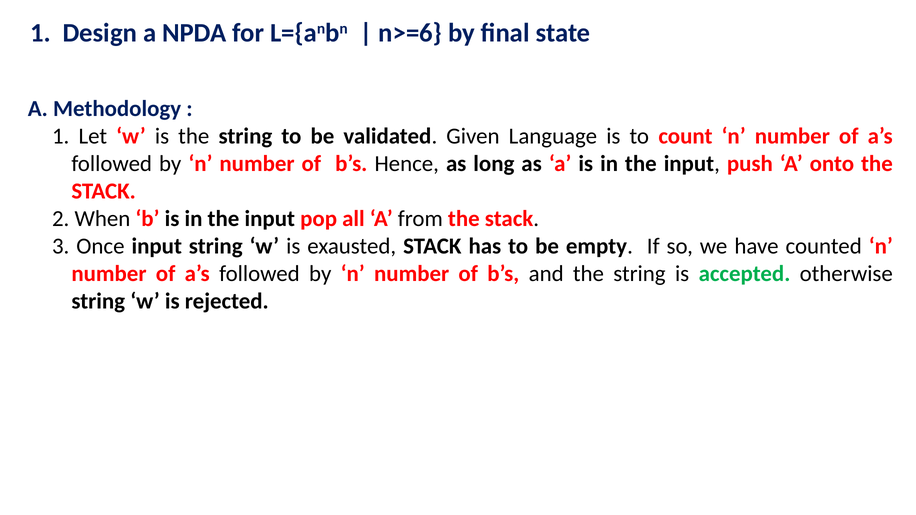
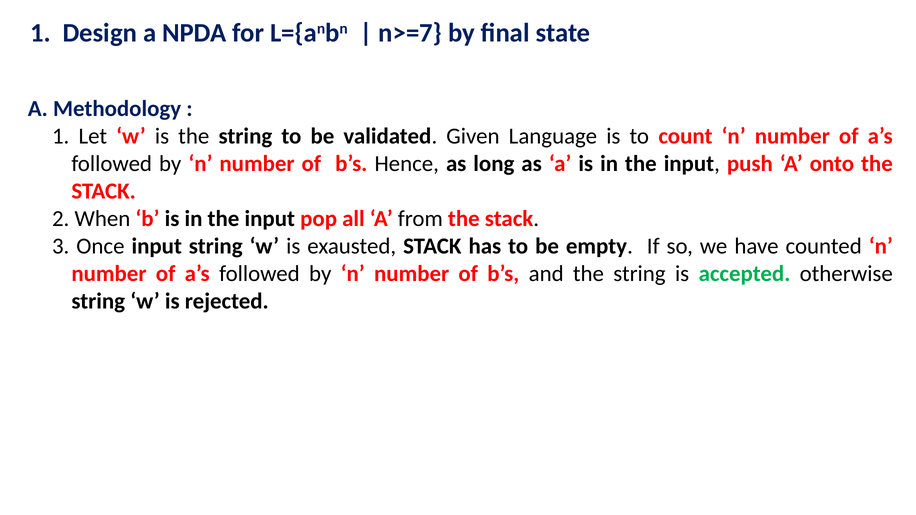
n>=6: n>=6 -> n>=7
